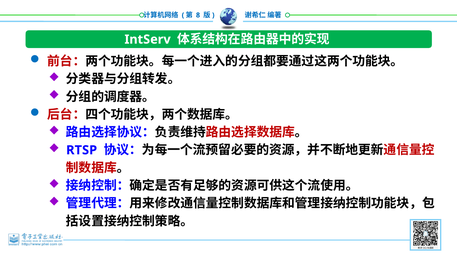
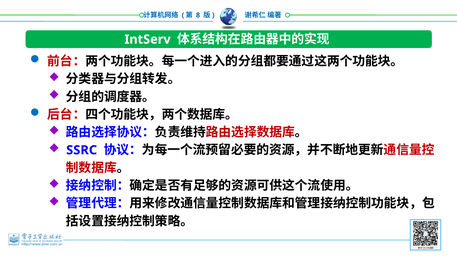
RTSP: RTSP -> SSRC
